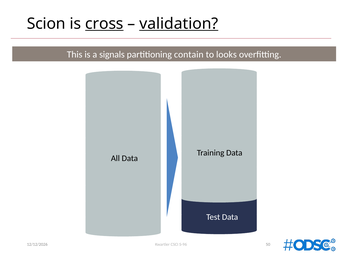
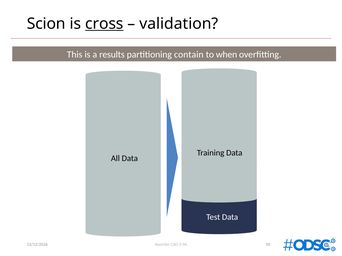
validation underline: present -> none
signals: signals -> results
looks: looks -> when
